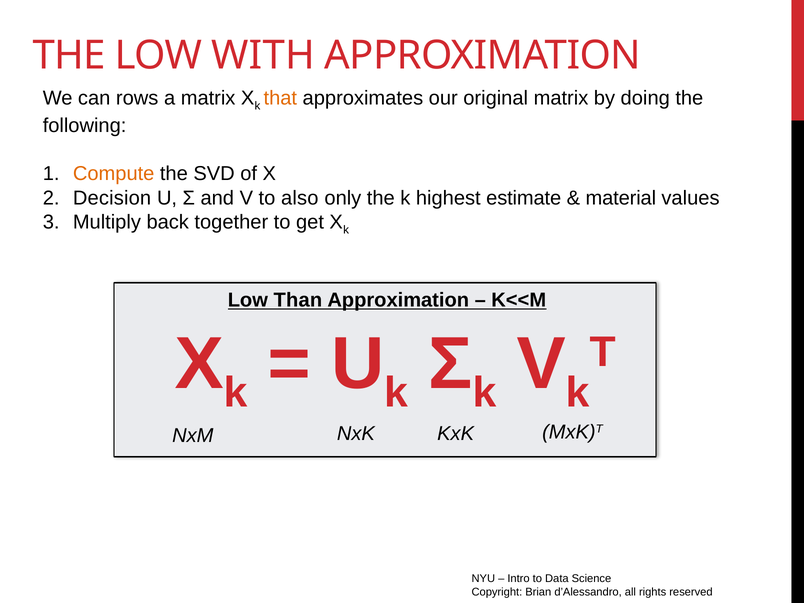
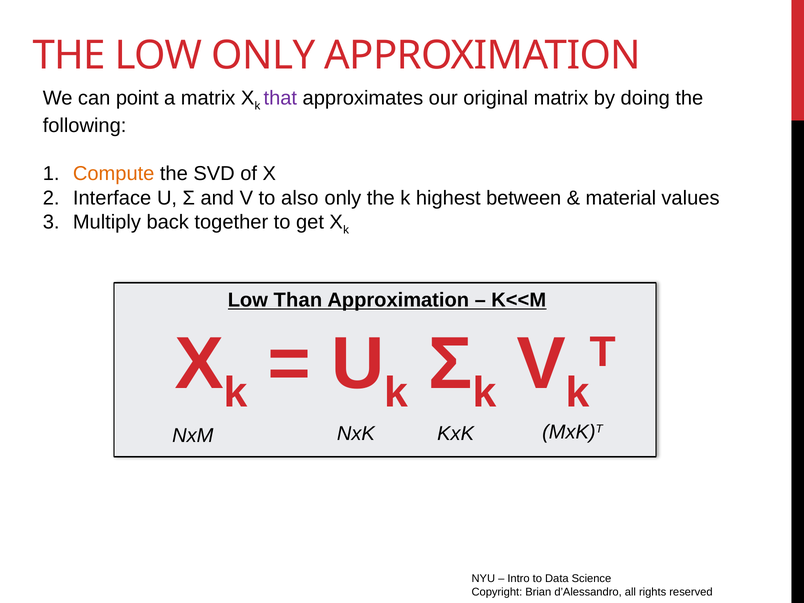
LOW WITH: WITH -> ONLY
rows: rows -> point
that colour: orange -> purple
Decision: Decision -> Interface
estimate: estimate -> between
